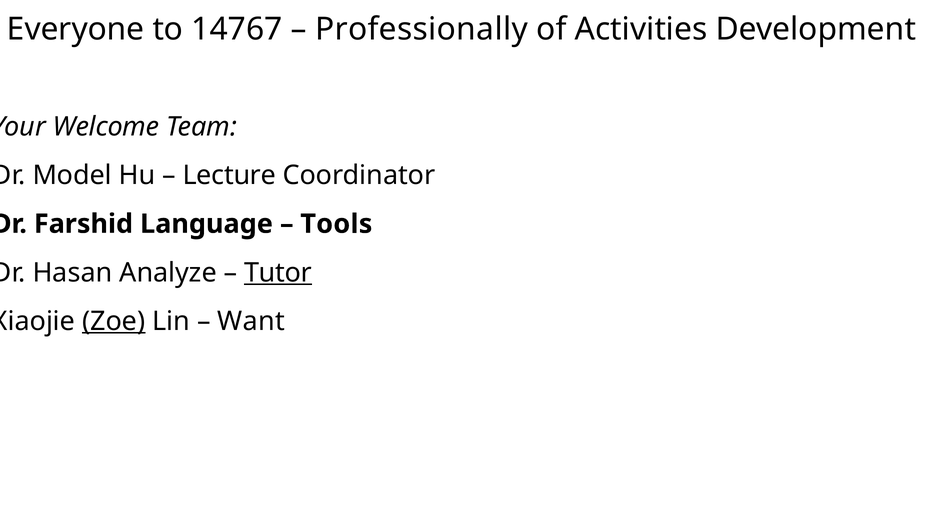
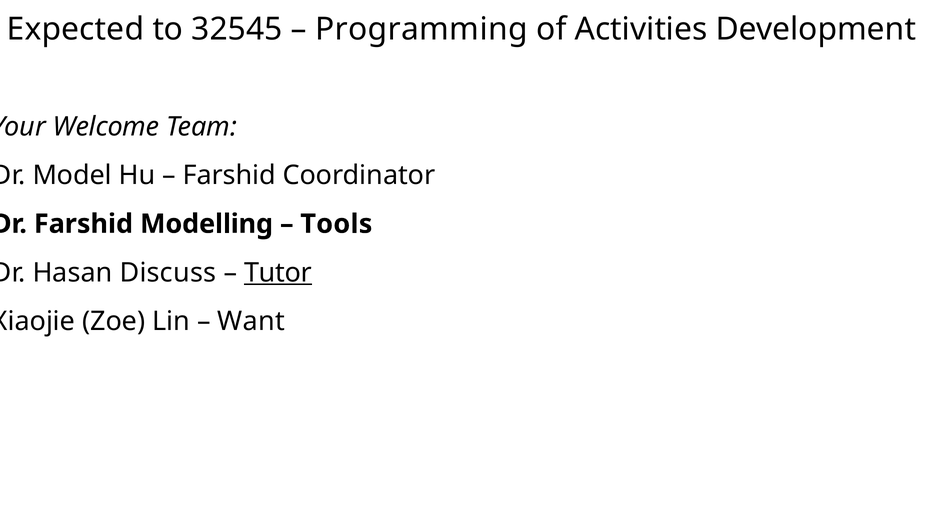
Everyone: Everyone -> Expected
14767: 14767 -> 32545
Professionally: Professionally -> Programming
Lecture at (229, 175): Lecture -> Farshid
Language: Language -> Modelling
Analyze: Analyze -> Discuss
Zoe underline: present -> none
